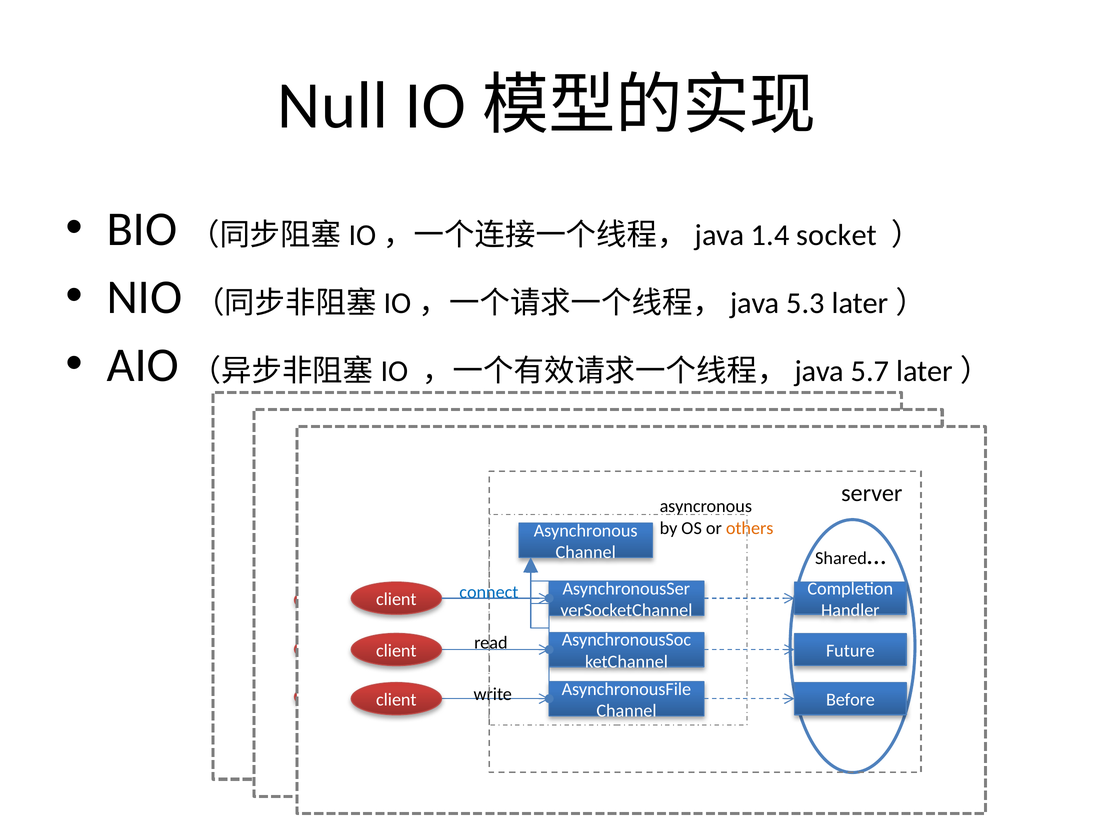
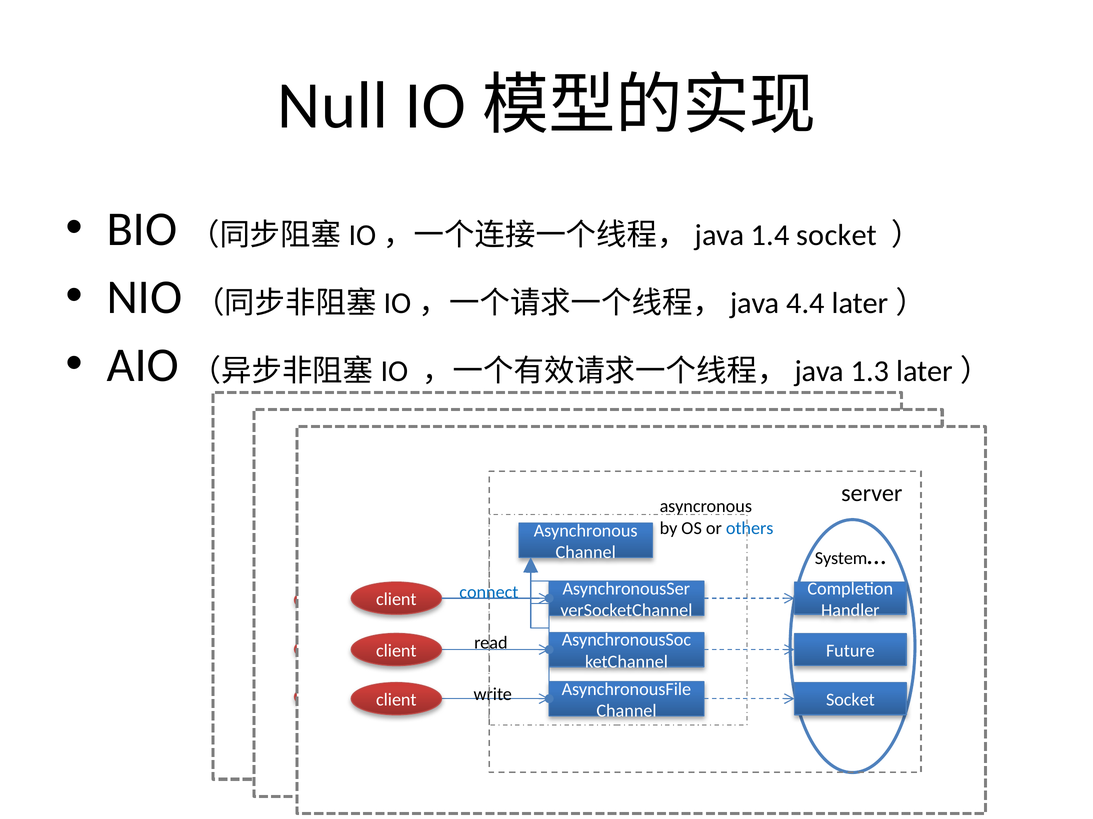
5.3: 5.3 -> 4.4
5.7: 5.7 -> 1.3
others colour: orange -> blue
Shared: Shared -> System
Before at (850, 701): Before -> Socket
